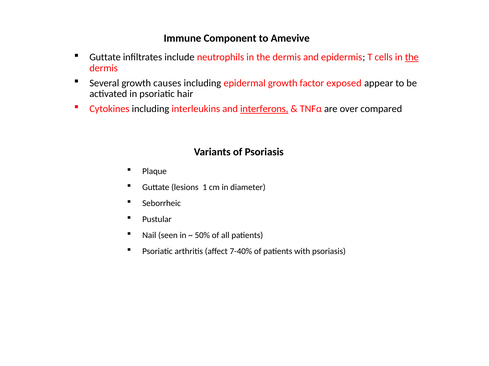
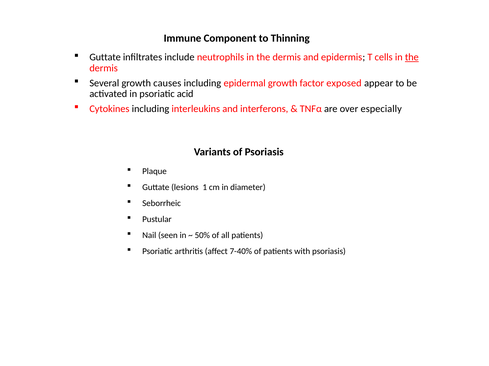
Amevive: Amevive -> Thinning
hair: hair -> acid
interferons underline: present -> none
compared: compared -> especially
